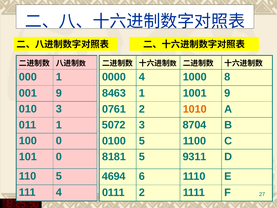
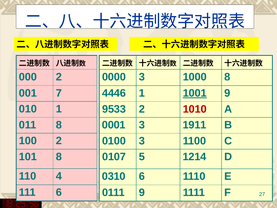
000 1: 1 -> 2
0000 4: 4 -> 3
001 9: 9 -> 7
8463: 8463 -> 4446
1001 underline: none -> present
010 3: 3 -> 1
0761: 0761 -> 9533
1010 colour: orange -> red
011 1: 1 -> 8
5072: 5072 -> 0001
8704: 8704 -> 1911
100 0: 0 -> 2
0100 5: 5 -> 3
101 0: 0 -> 8
8181: 8181 -> 0107
9311: 9311 -> 1214
110 5: 5 -> 4
4694: 4694 -> 0310
111 4: 4 -> 6
0111 2: 2 -> 9
